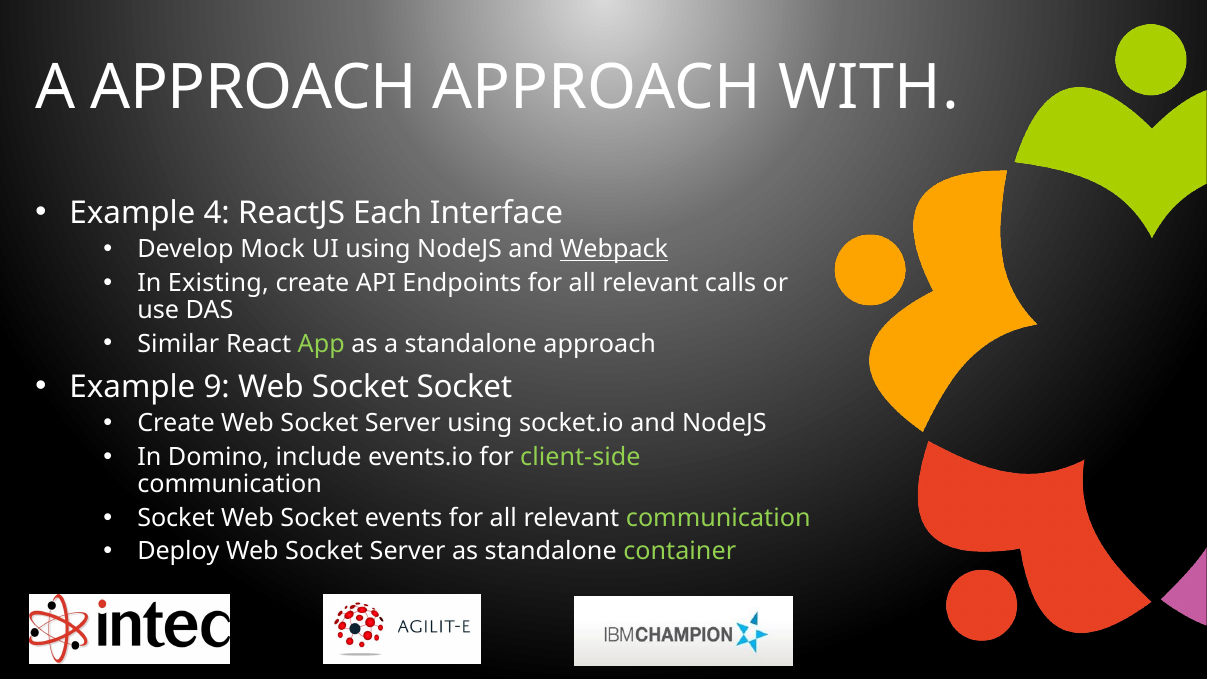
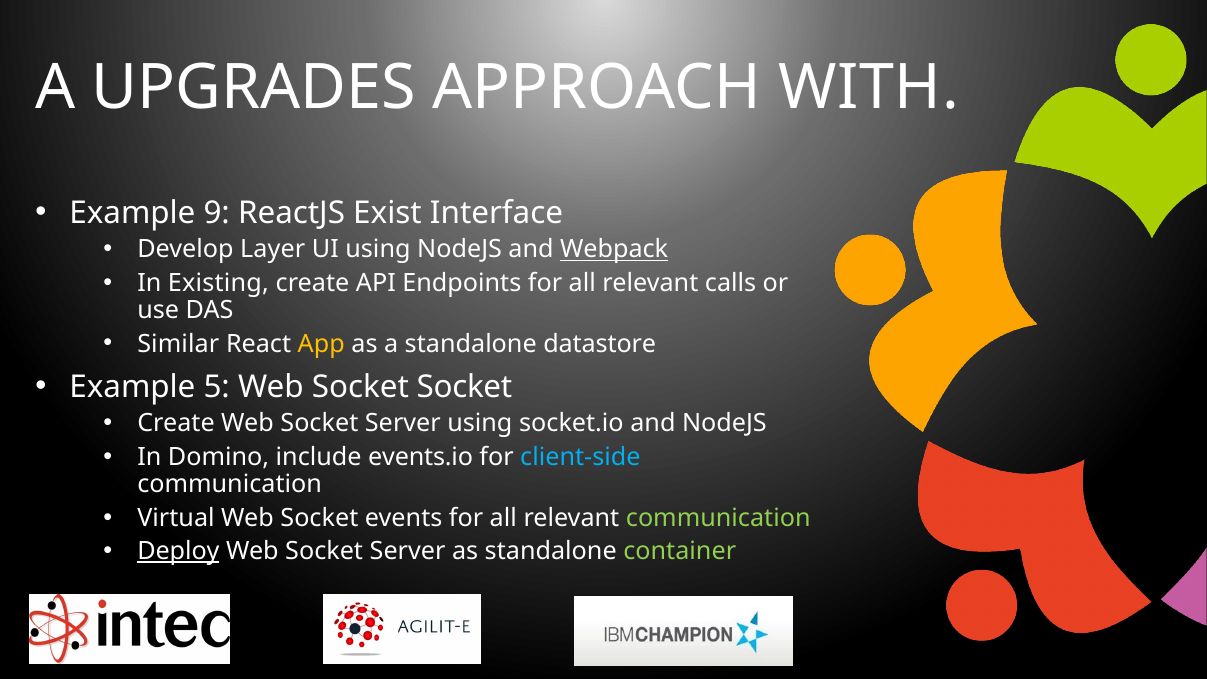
A APPROACH: APPROACH -> UPGRADES
4: 4 -> 9
Each: Each -> Exist
Mock: Mock -> Layer
App colour: light green -> yellow
standalone approach: approach -> datastore
9: 9 -> 5
client-side colour: light green -> light blue
Socket at (176, 518): Socket -> Virtual
Deploy underline: none -> present
